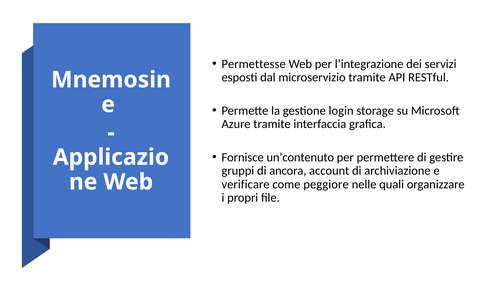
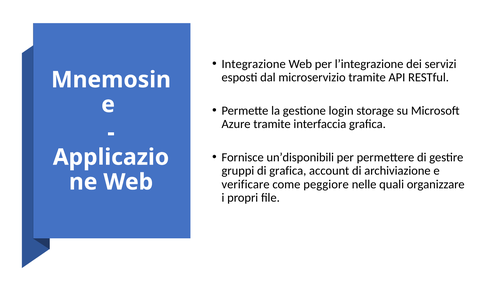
Permettesse: Permettesse -> Integrazione
un’contenuto: un’contenuto -> un’disponibili
di ancora: ancora -> grafica
